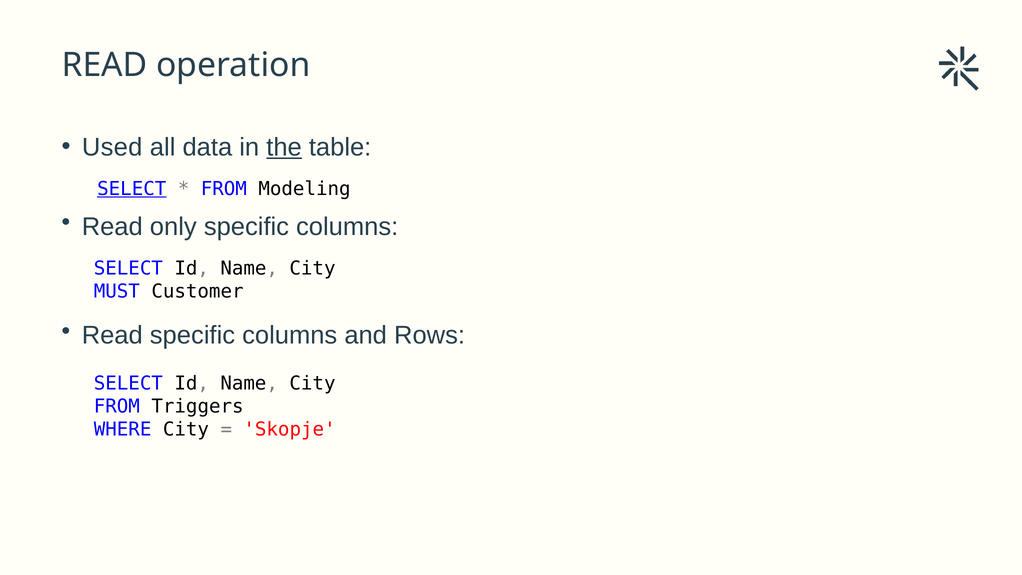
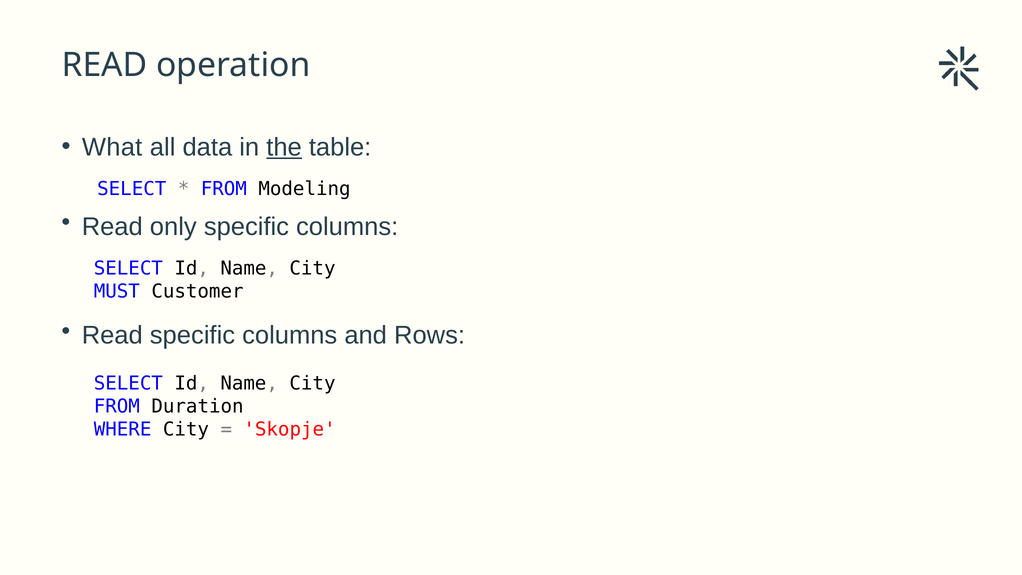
Used: Used -> What
SELECT at (132, 189) underline: present -> none
Triggers: Triggers -> Duration
